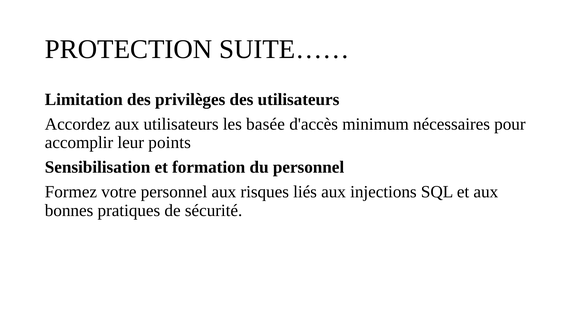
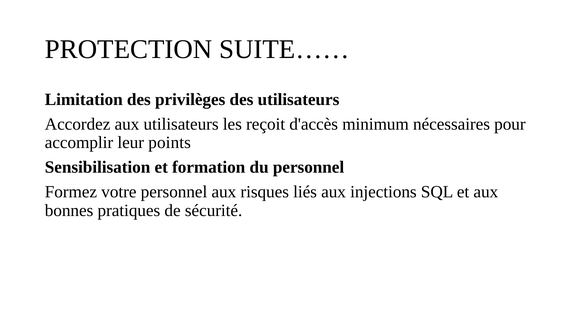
basée: basée -> reçoit
